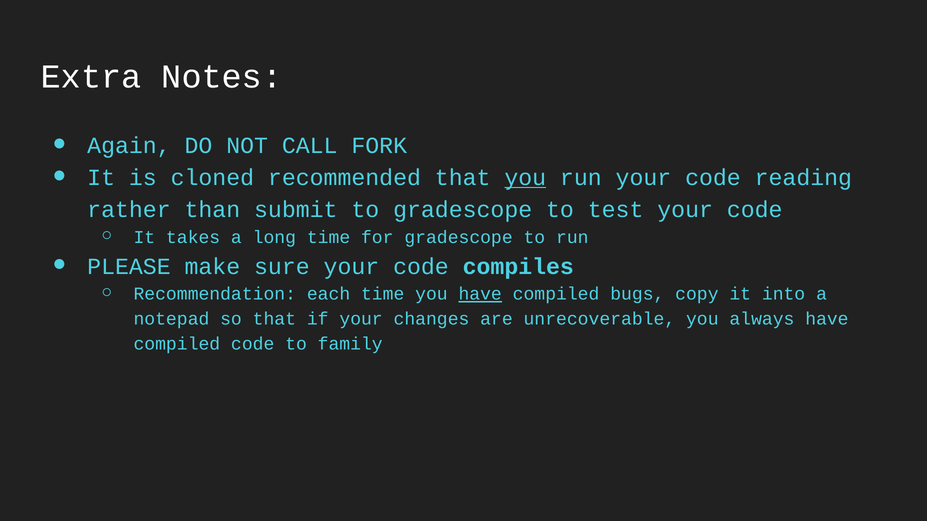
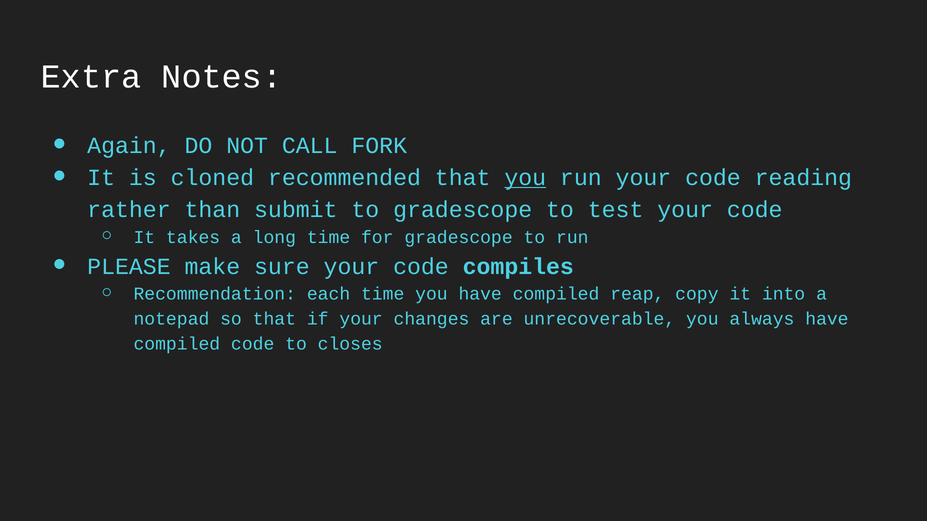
have at (480, 294) underline: present -> none
bugs: bugs -> reap
family: family -> closes
